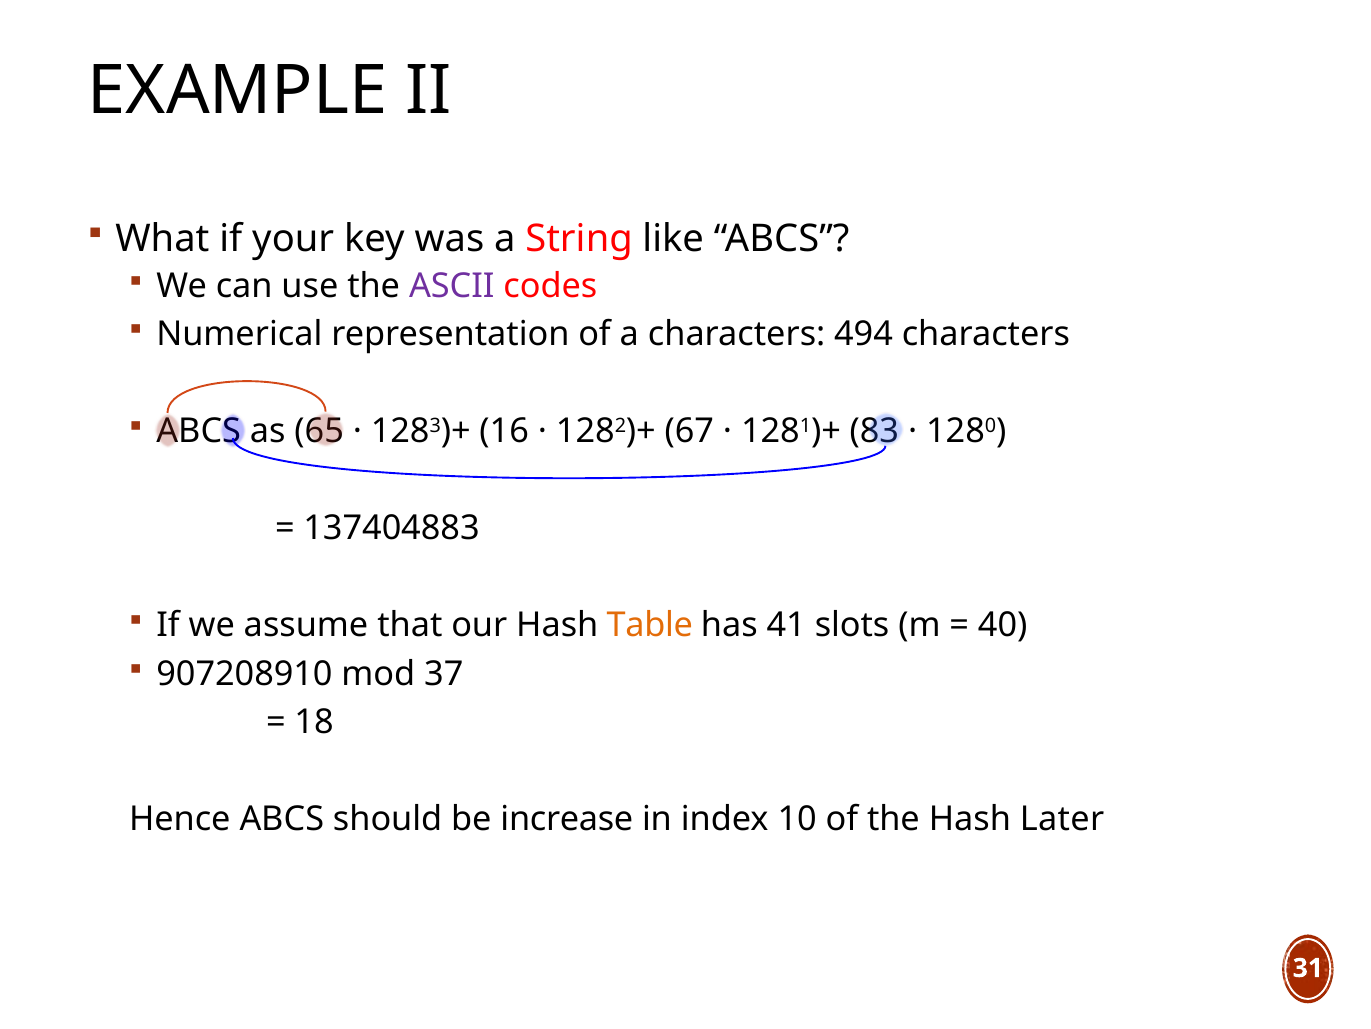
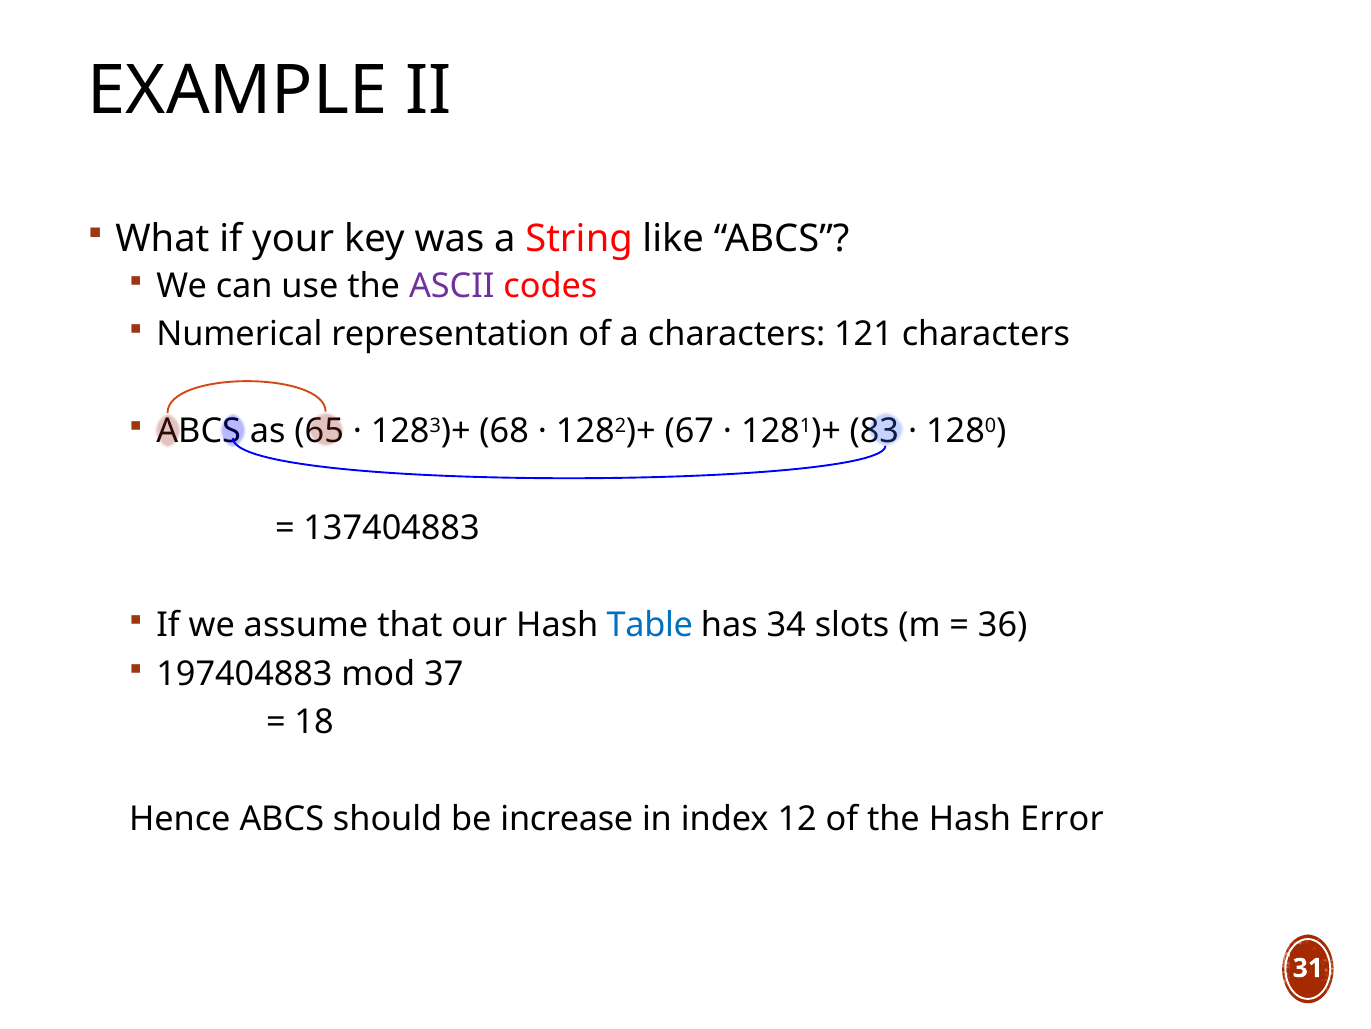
494: 494 -> 121
16: 16 -> 68
Table colour: orange -> blue
41: 41 -> 34
40: 40 -> 36
907208910: 907208910 -> 197404883
10: 10 -> 12
Later: Later -> Error
